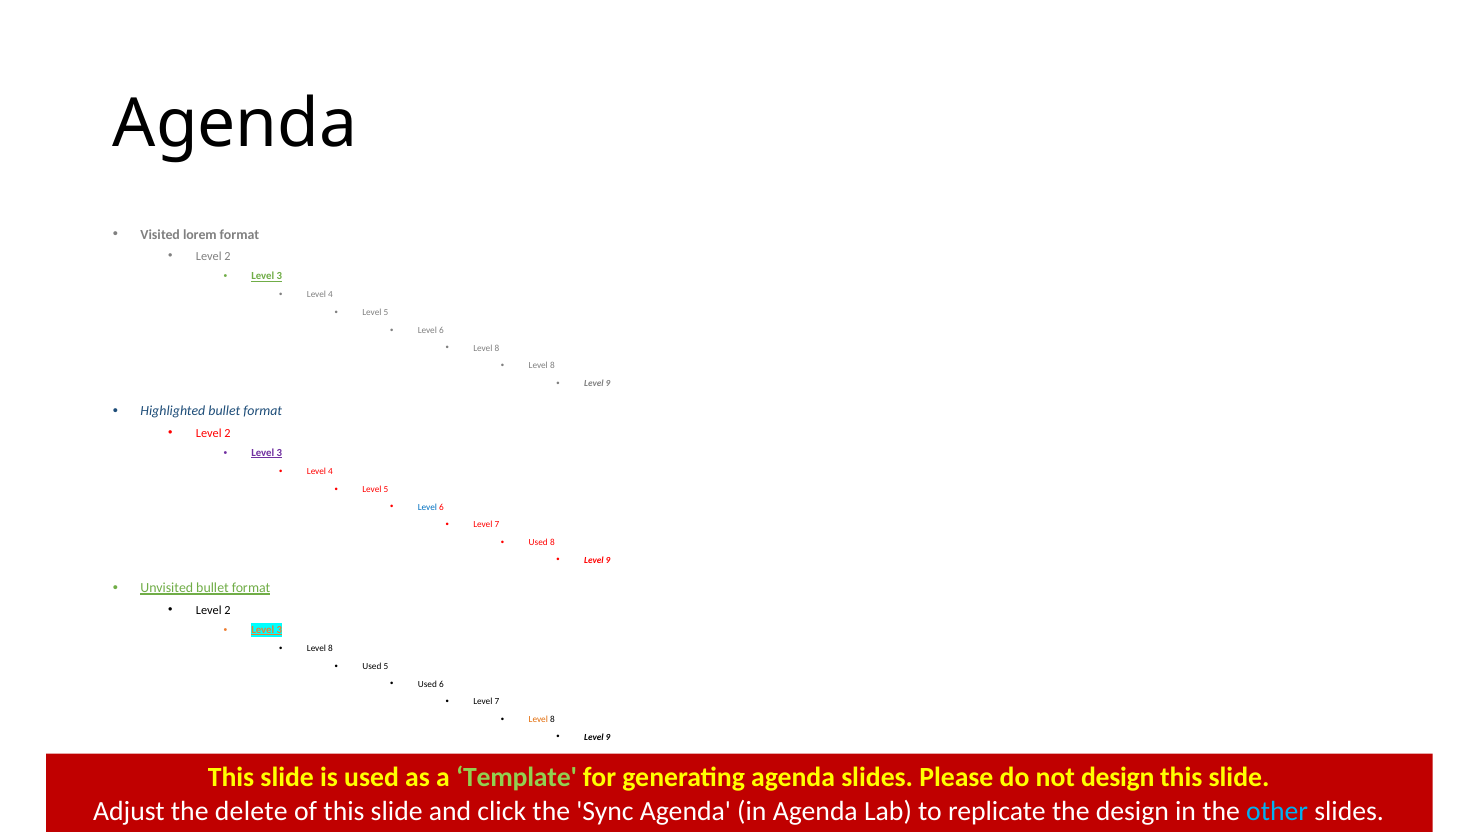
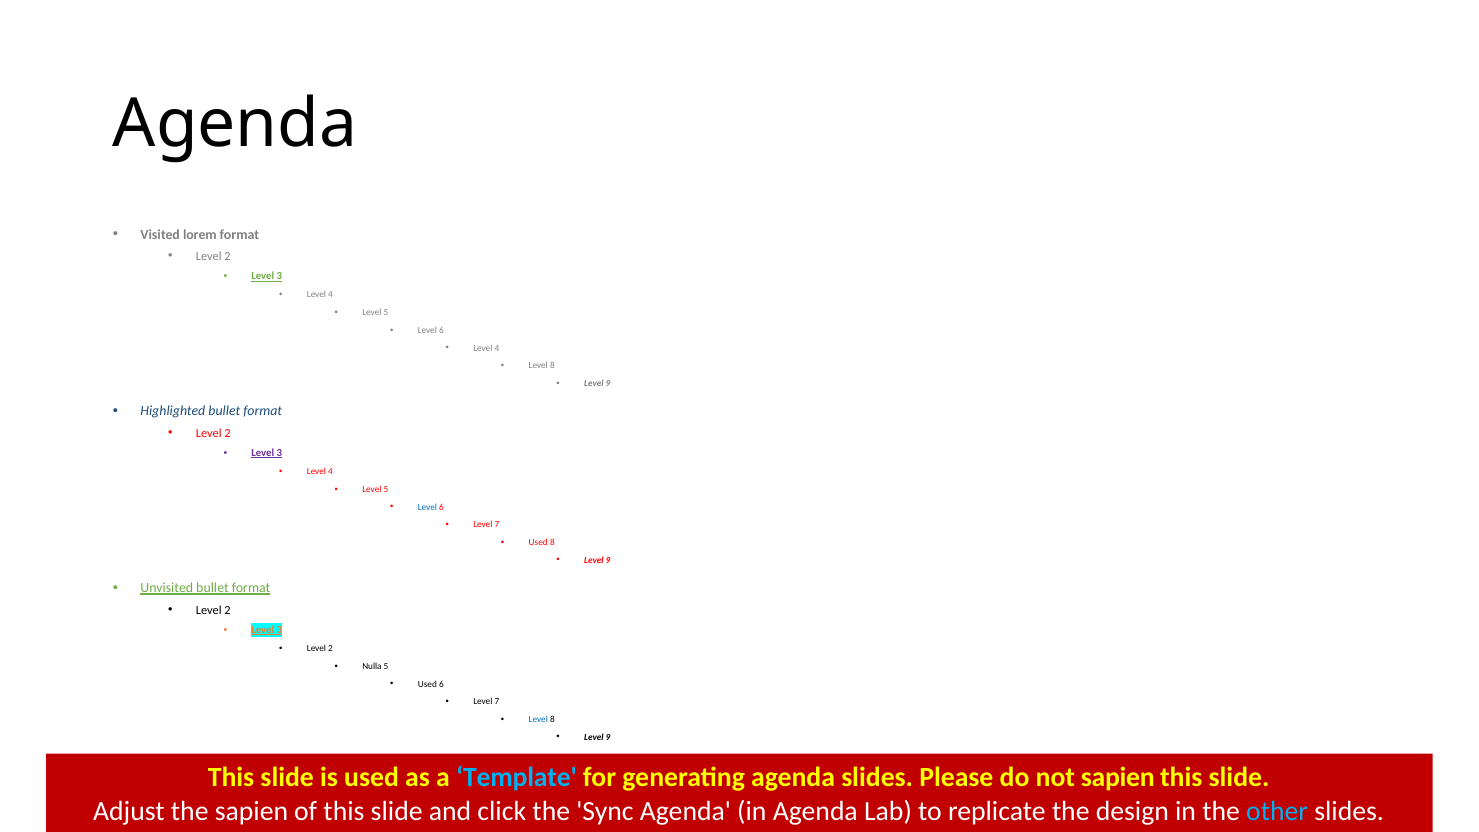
8 at (497, 348): 8 -> 4
8 at (331, 649): 8 -> 2
Used at (372, 666): Used -> Nulla
Level at (538, 719) colour: orange -> blue
Template colour: light green -> light blue
not design: design -> sapien
the delete: delete -> sapien
